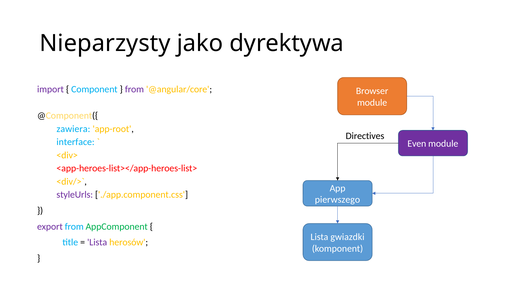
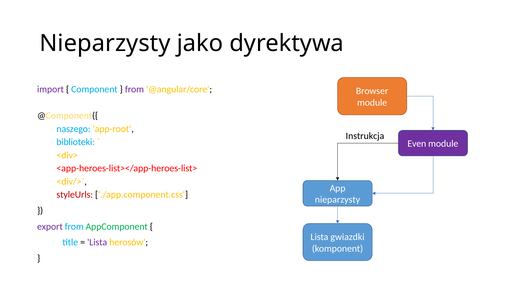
zawiera: zawiera -> naszego
Directives: Directives -> Instrukcja
interface: interface -> biblioteki
styleUrls colour: purple -> red
pierwszego at (337, 200): pierwszego -> nieparzysty
